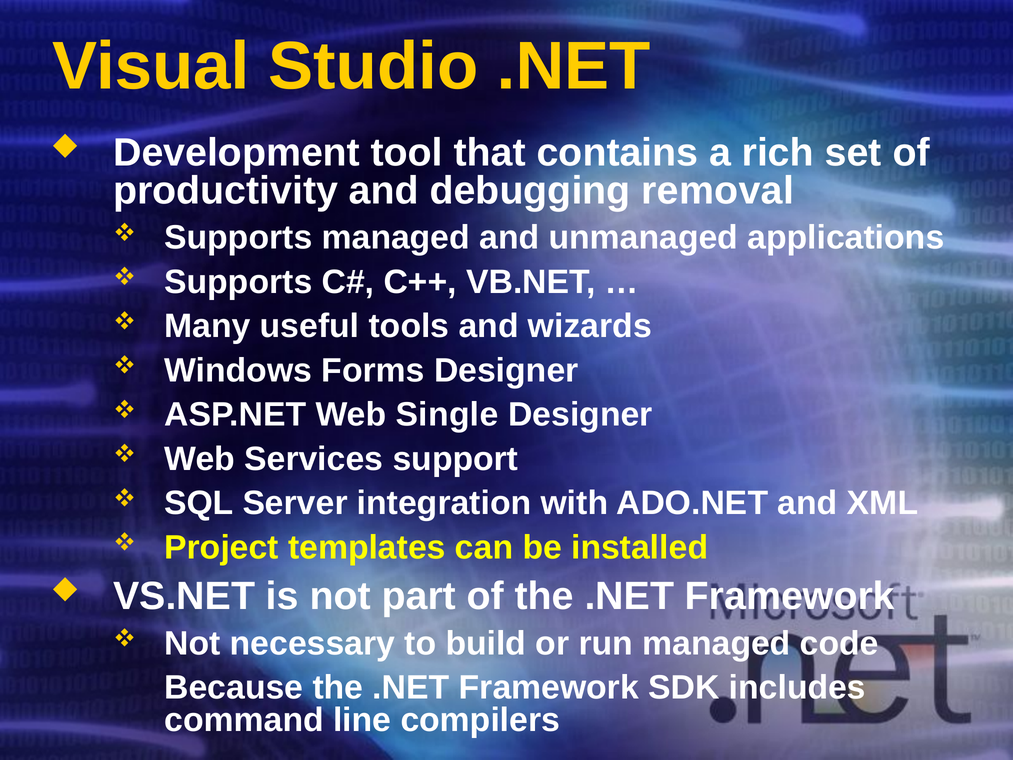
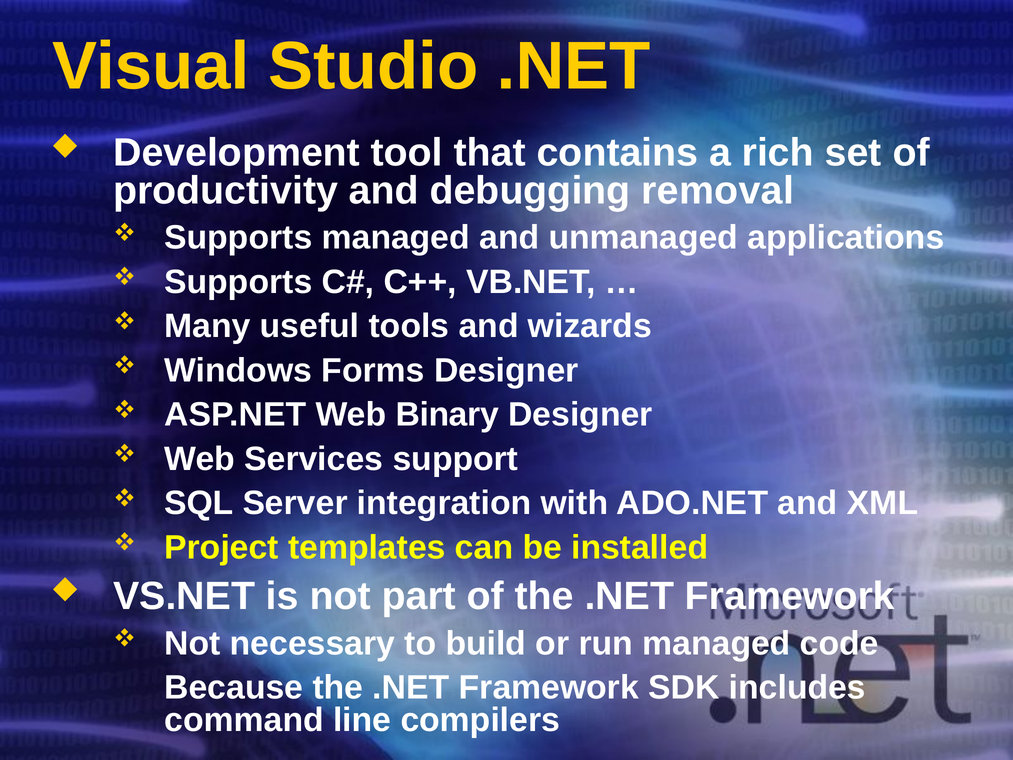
Single: Single -> Binary
